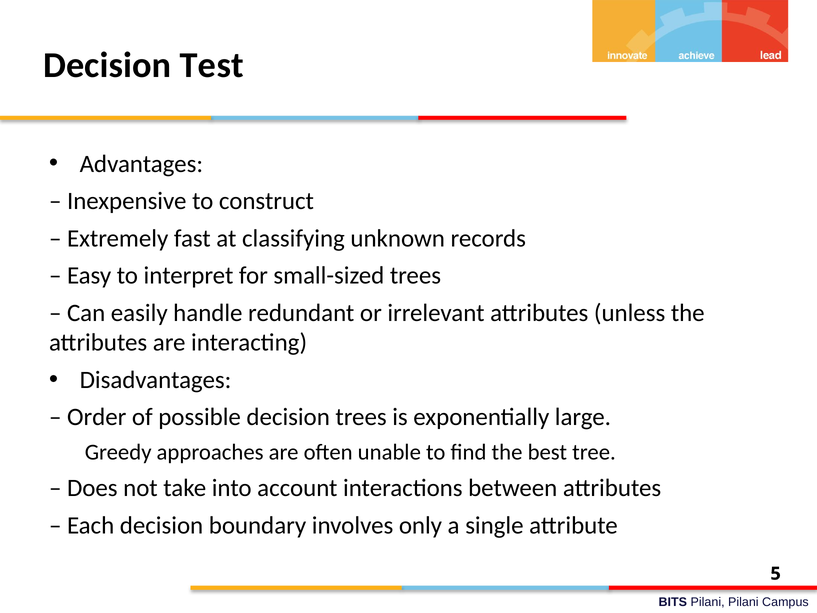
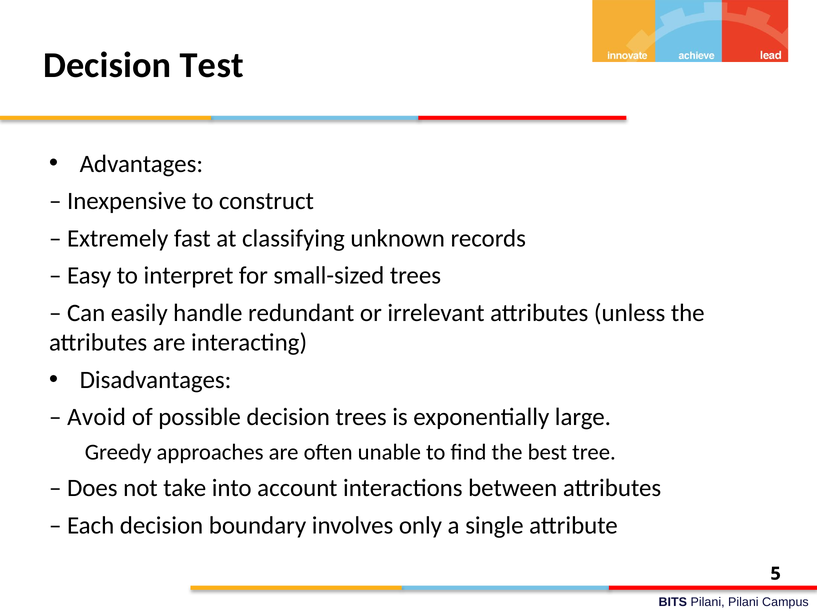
Order: Order -> Avoid
